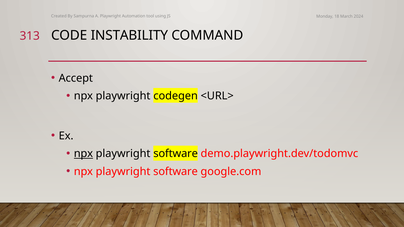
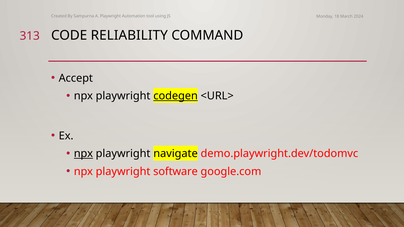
INSTABILITY: INSTABILITY -> RELIABILITY
codegen underline: none -> present
software at (176, 154): software -> navigate
